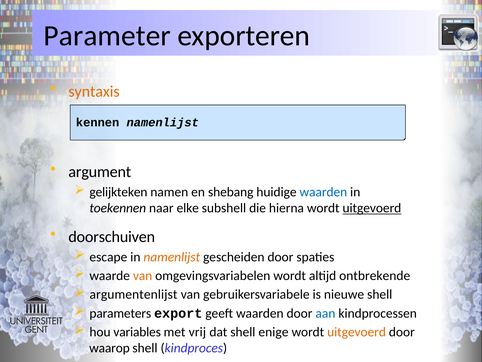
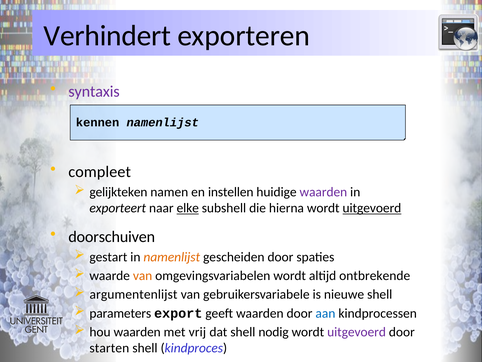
Parameter: Parameter -> Verhindert
syntaxis colour: orange -> purple
argument: argument -> compleet
shebang: shebang -> instellen
waarden at (323, 192) colour: blue -> purple
toekennen: toekennen -> exporteert
elke underline: none -> present
escape: escape -> gestart
hou variables: variables -> waarden
enige: enige -> nodig
uitgevoerd at (357, 332) colour: orange -> purple
waarop: waarop -> starten
